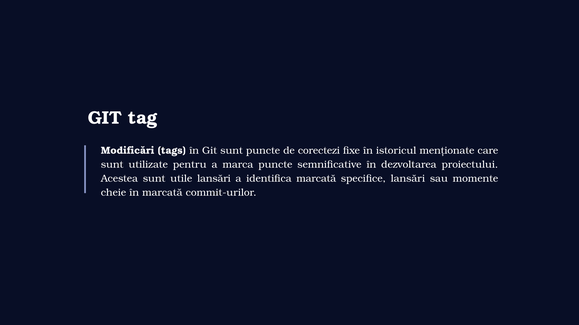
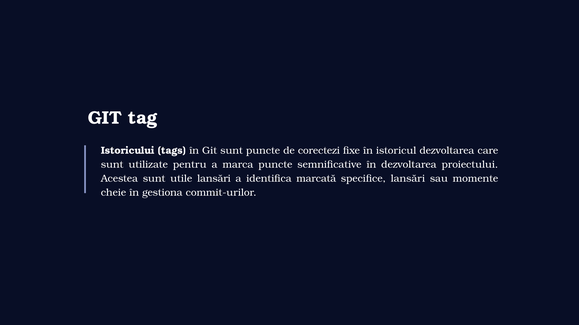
Modificări: Modificări -> Istoricului
istoricul menționate: menționate -> dezvoltarea
în marcată: marcată -> gestiona
